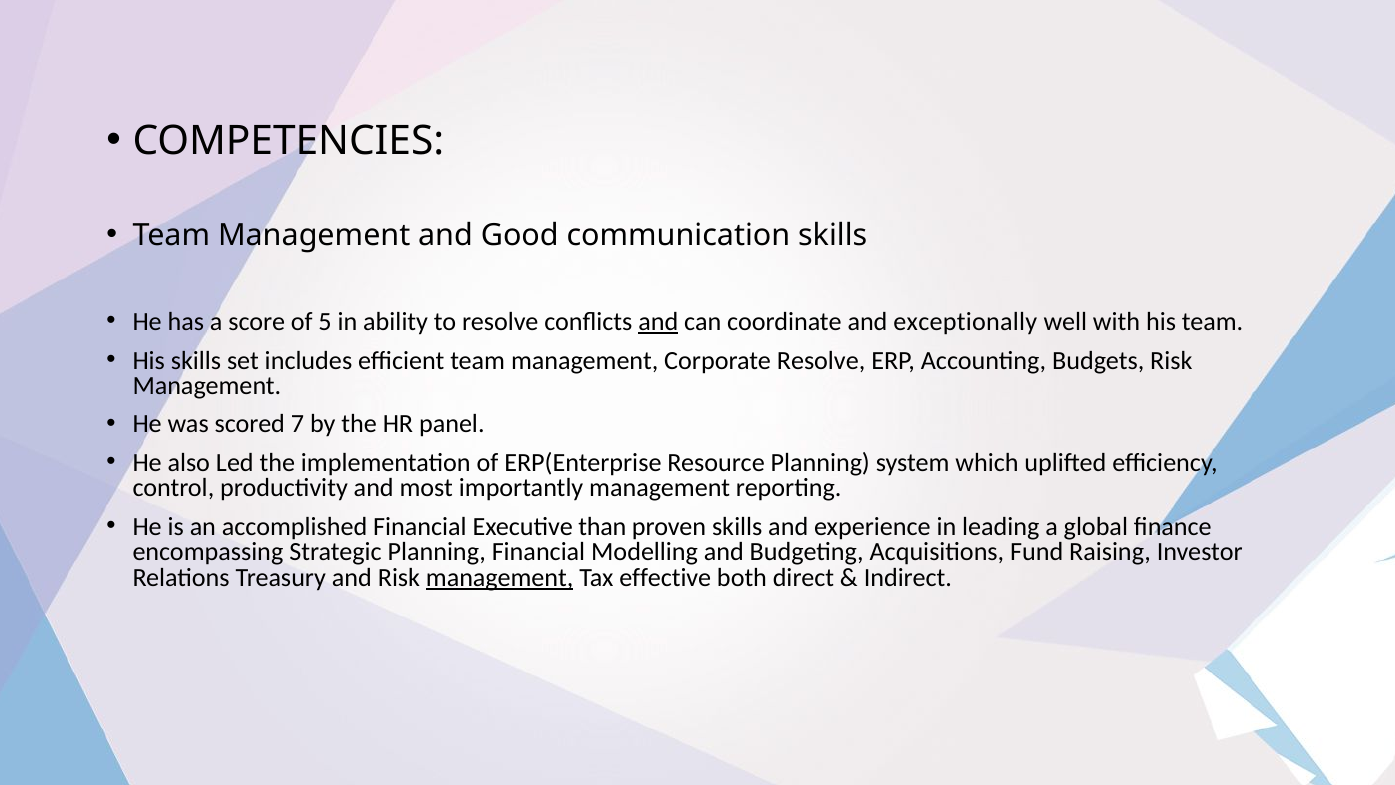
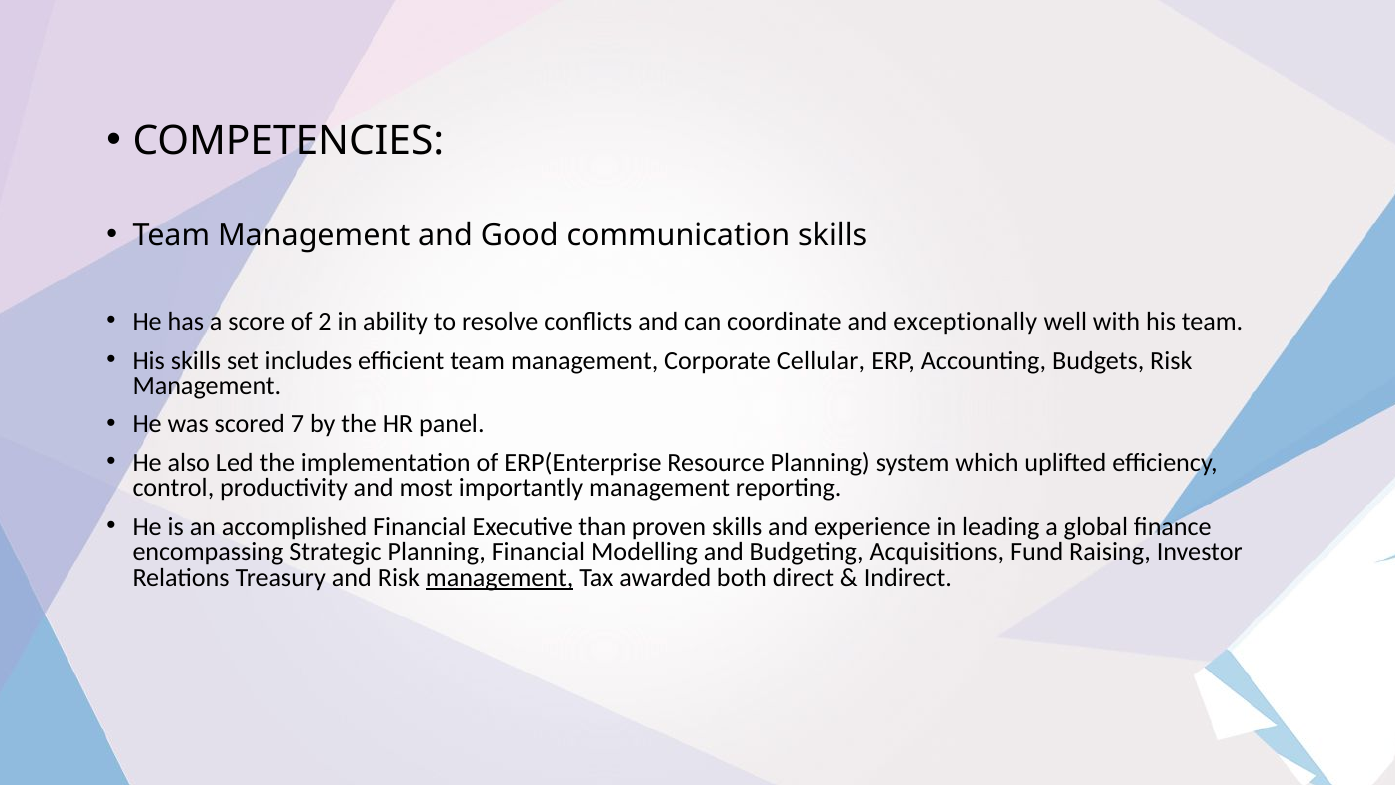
5: 5 -> 2
and at (658, 322) underline: present -> none
Corporate Resolve: Resolve -> Cellular
effective: effective -> awarded
